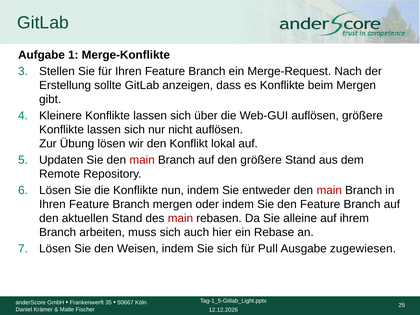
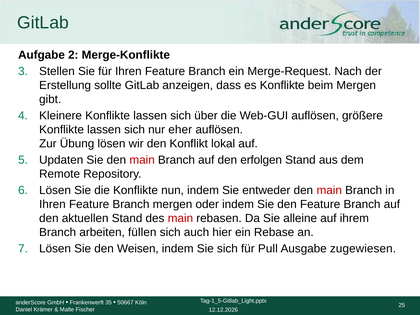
1: 1 -> 2
nicht: nicht -> eher
den größere: größere -> erfolgen
muss: muss -> füllen
